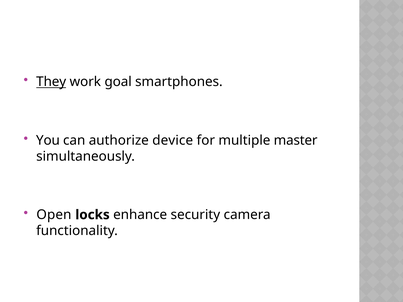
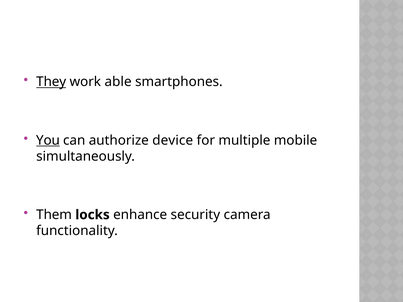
goal: goal -> able
You underline: none -> present
master: master -> mobile
Open: Open -> Them
